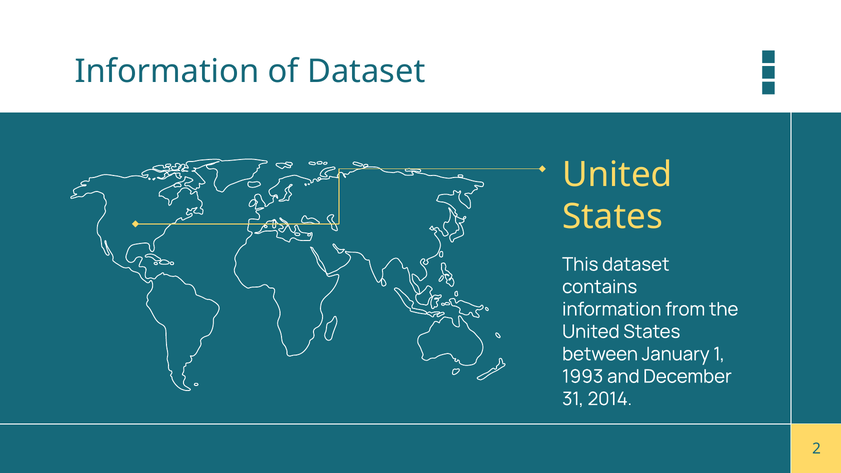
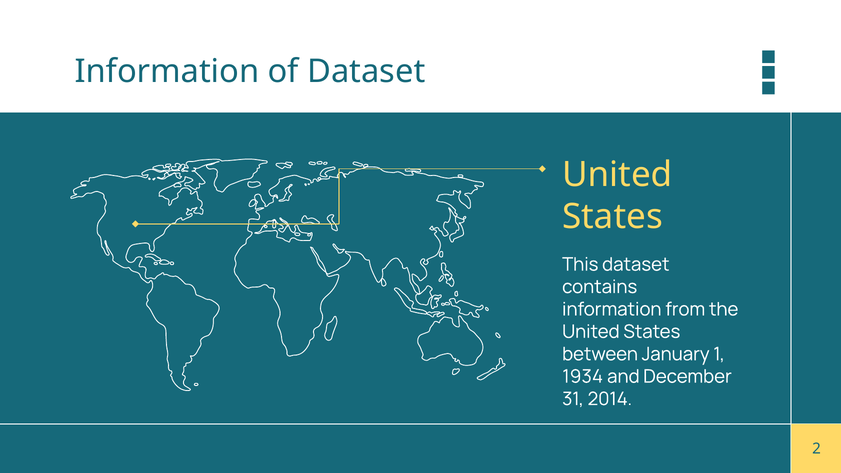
1993: 1993 -> 1934
